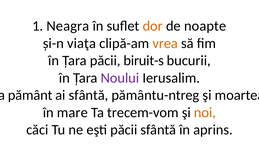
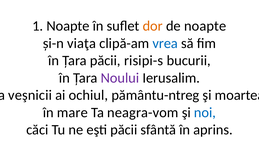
1 Neagra: Neagra -> Noapte
vrea colour: orange -> blue
biruit-s: biruit-s -> risipi-s
pământ: pământ -> veşnicii
ai sfântă: sfântă -> ochiul
trecem-vom: trecem-vom -> neagra-vom
noi colour: orange -> blue
